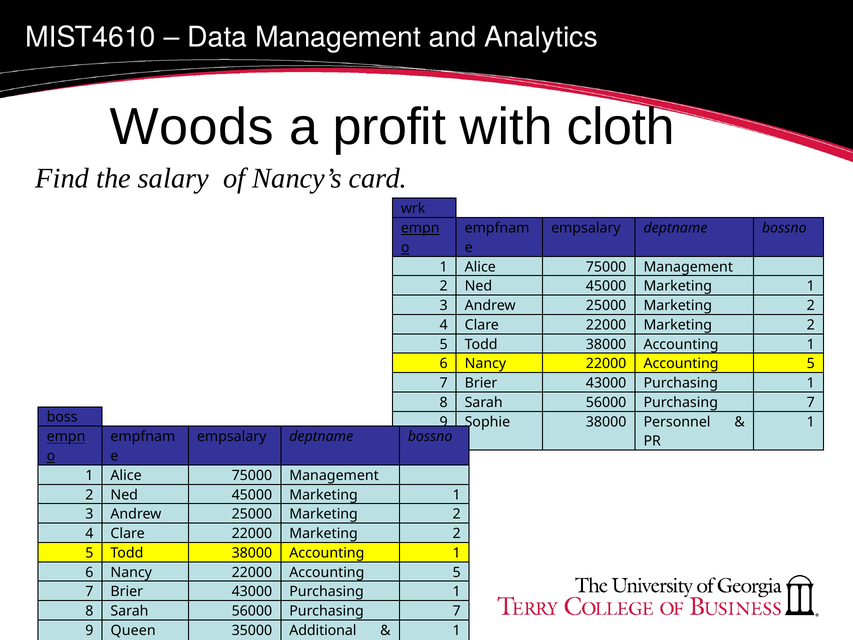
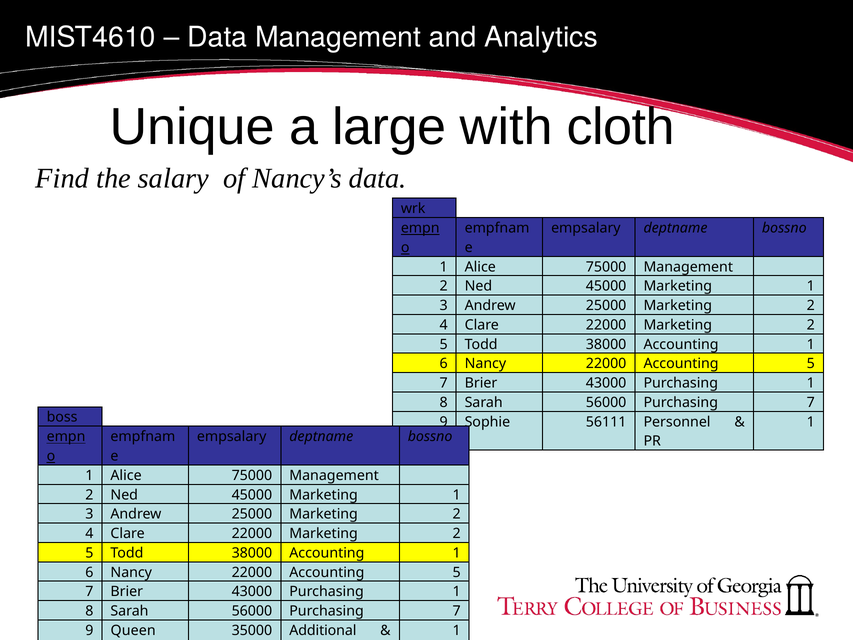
Woods: Woods -> Unique
profit: profit -> large
Nancy’s card: card -> data
Sophie 38000: 38000 -> 56111
